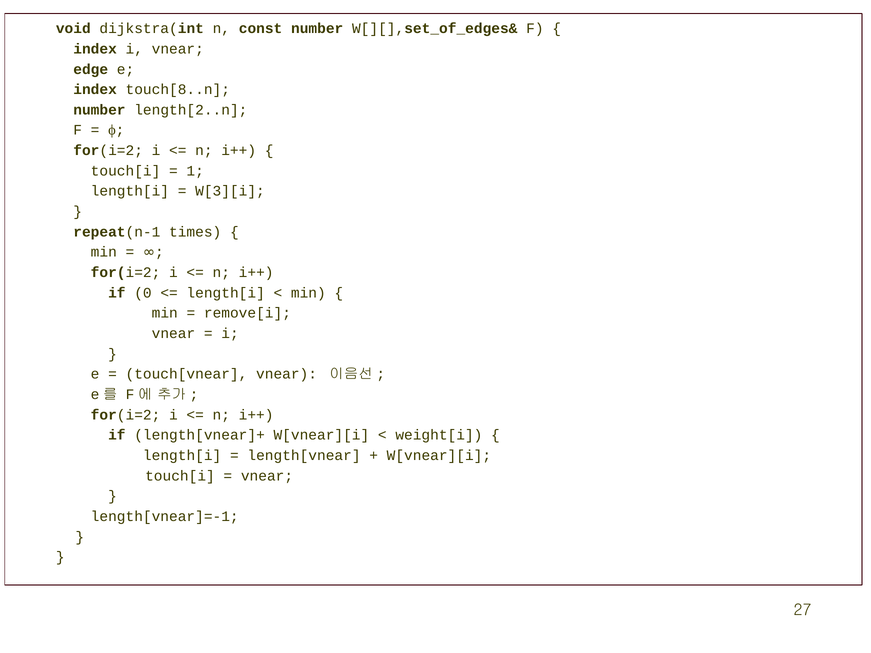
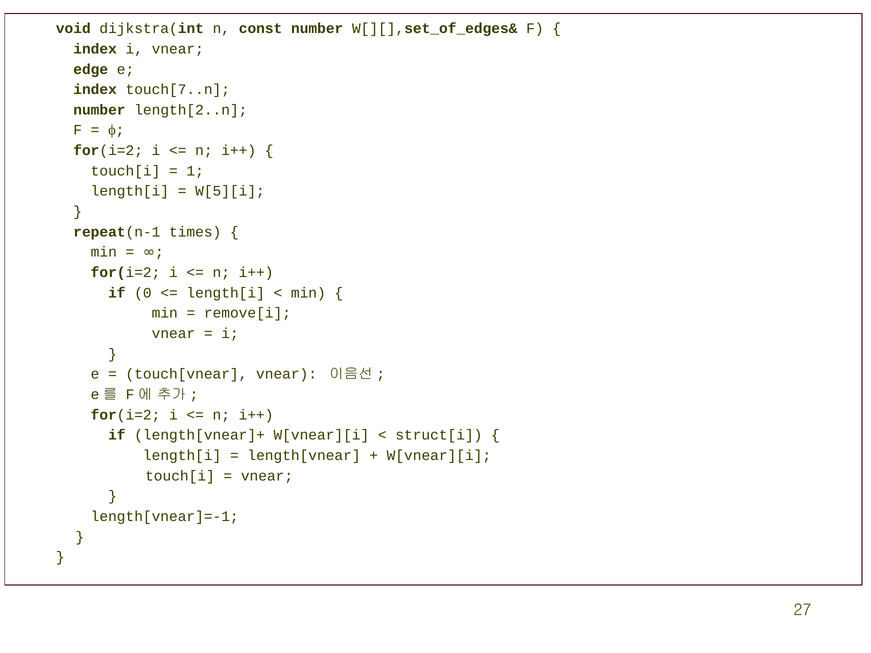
touch[8..n: touch[8..n -> touch[7..n
W[3][i: W[3][i -> W[5][i
weight[i: weight[i -> struct[i
